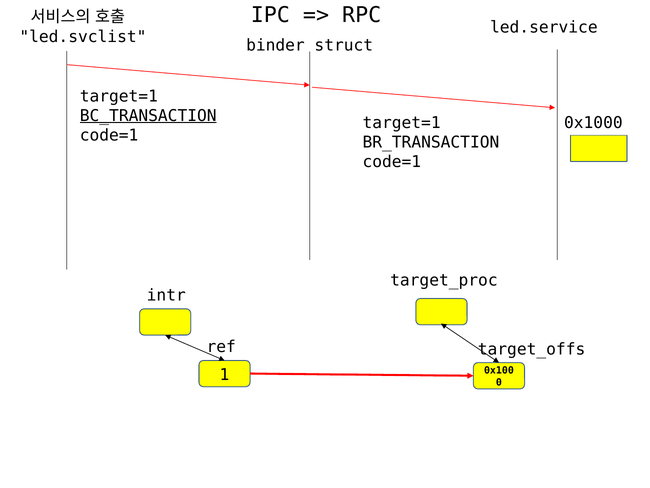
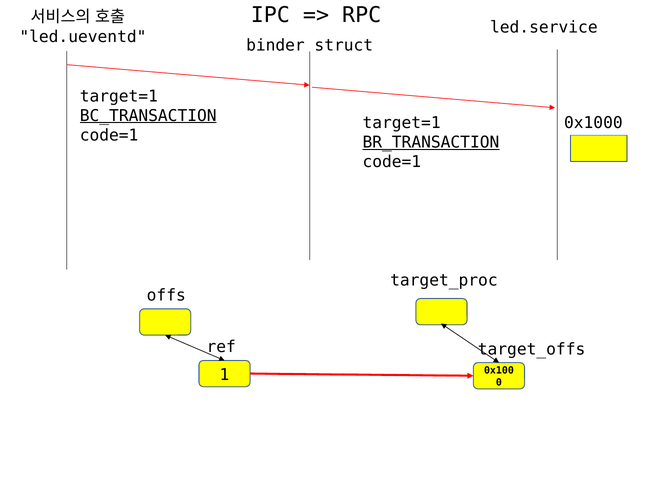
led.svclist: led.svclist -> led.ueventd
BR_TRANSACTION underline: none -> present
intr: intr -> offs
